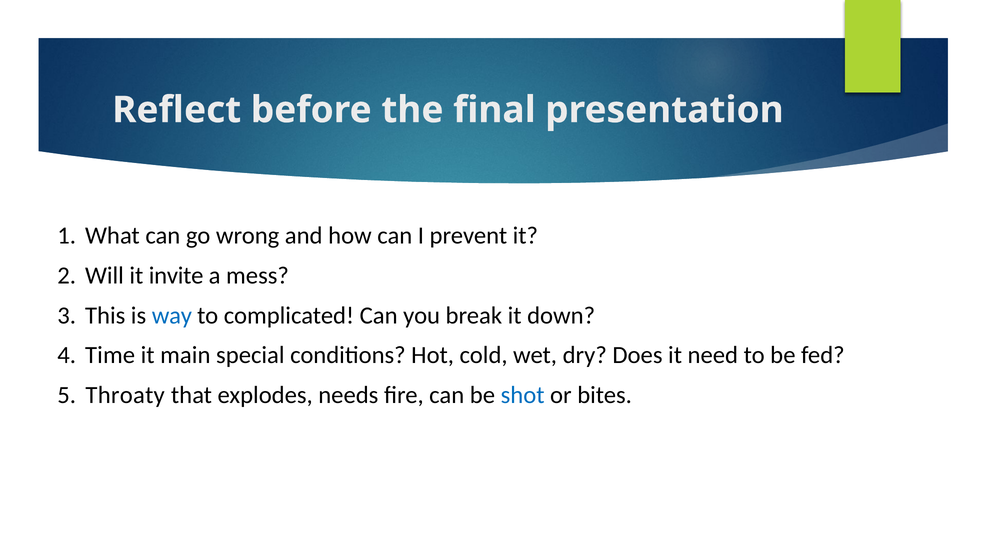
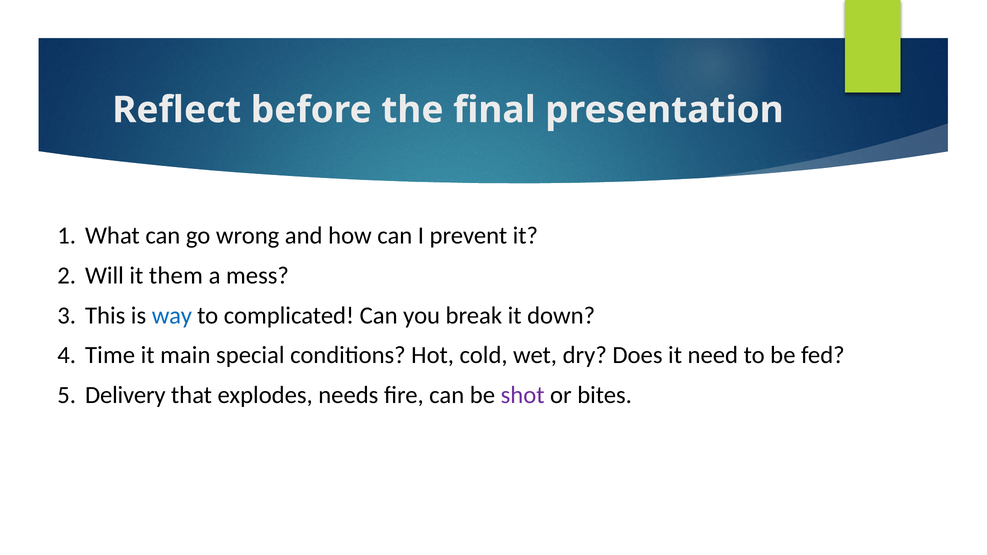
invite: invite -> them
Throaty: Throaty -> Delivery
shot colour: blue -> purple
